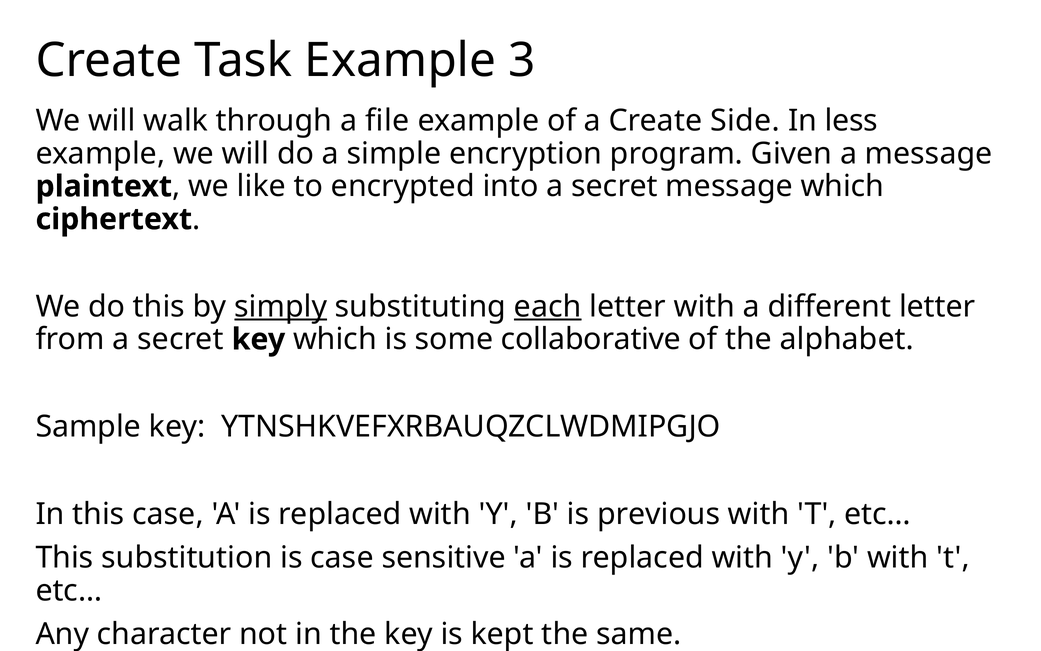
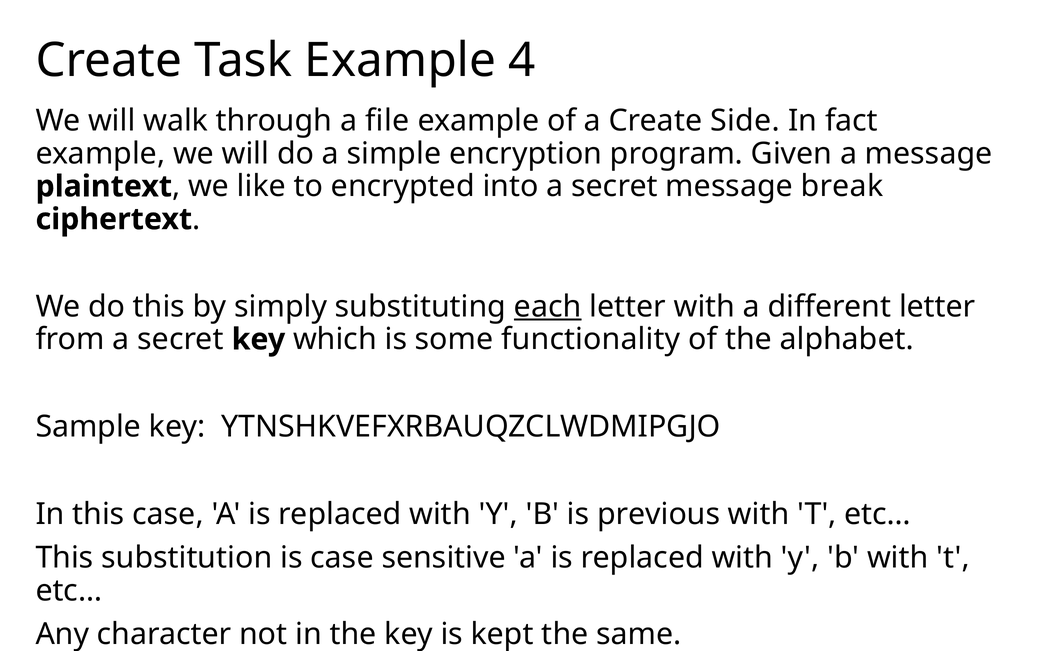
3: 3 -> 4
less: less -> fact
message which: which -> break
simply underline: present -> none
collaborative: collaborative -> functionality
